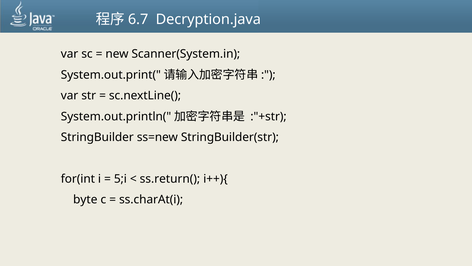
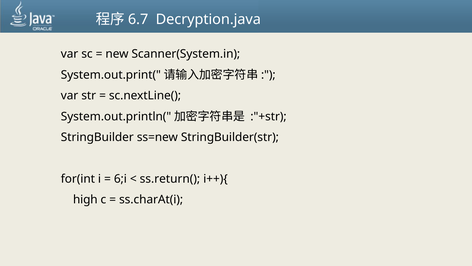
5;i: 5;i -> 6;i
byte: byte -> high
